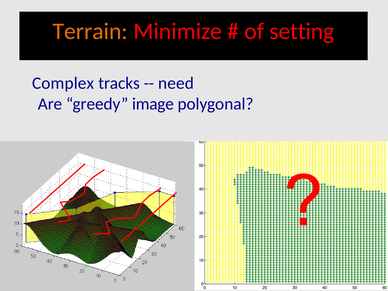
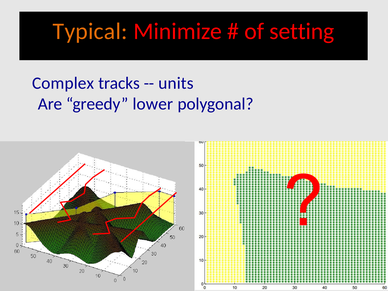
Terrain: Terrain -> Typical
need: need -> units
image: image -> lower
